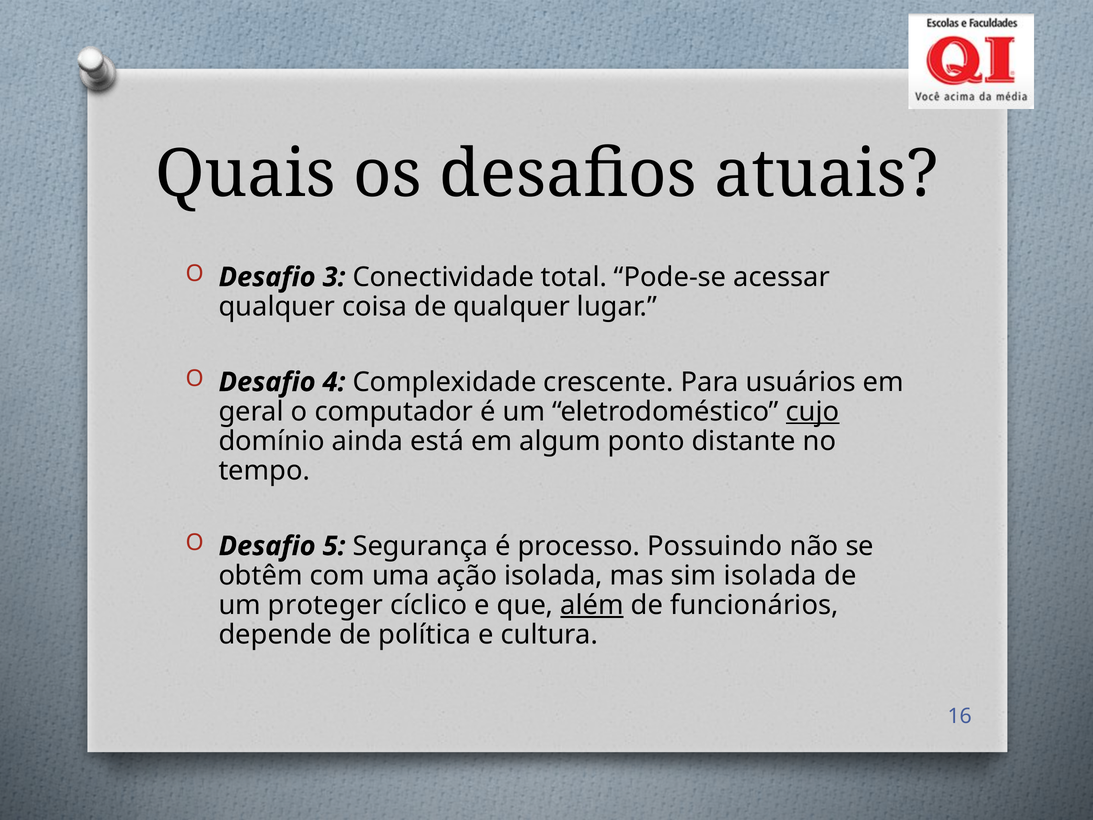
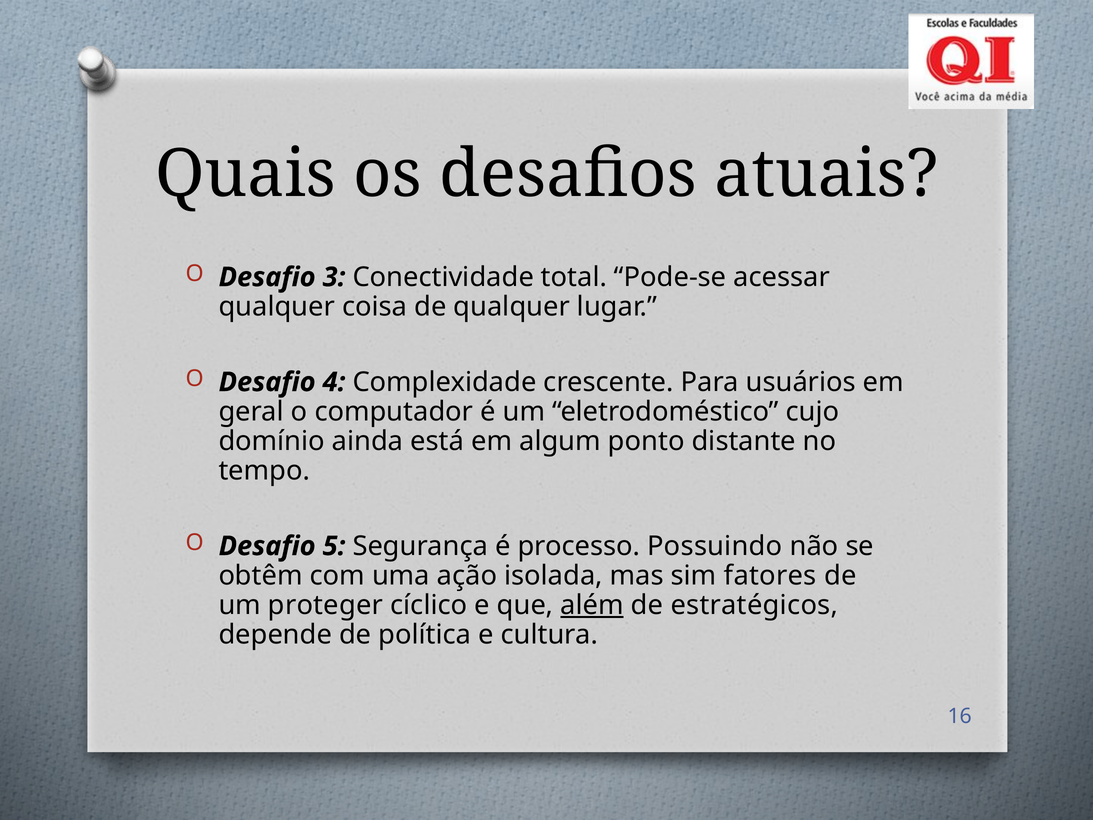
cujo underline: present -> none
sim isolada: isolada -> fatores
funcionários: funcionários -> estratégicos
